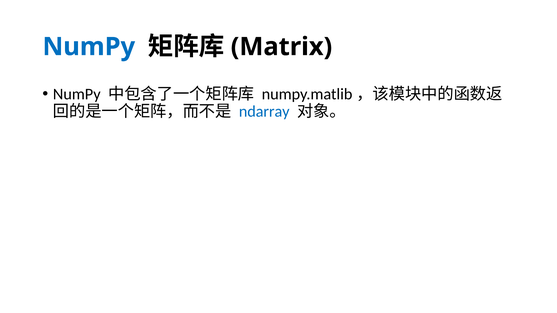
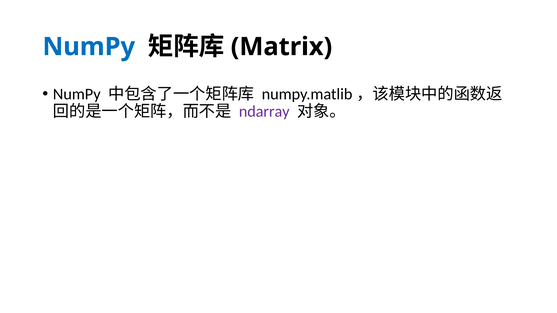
ndarray colour: blue -> purple
